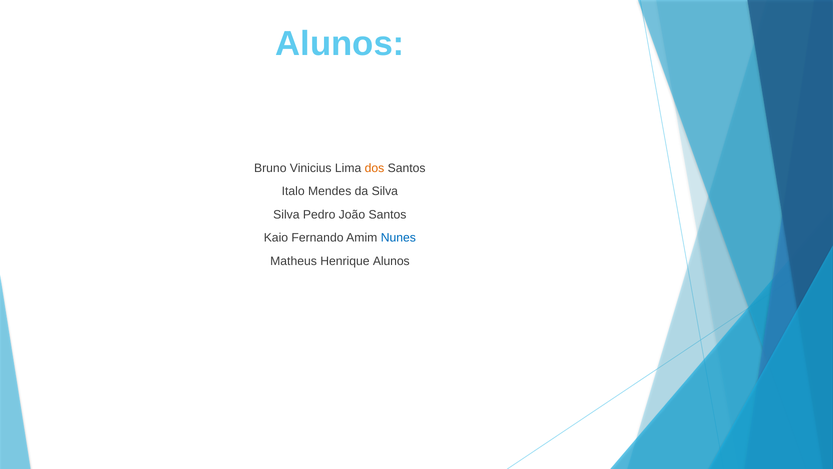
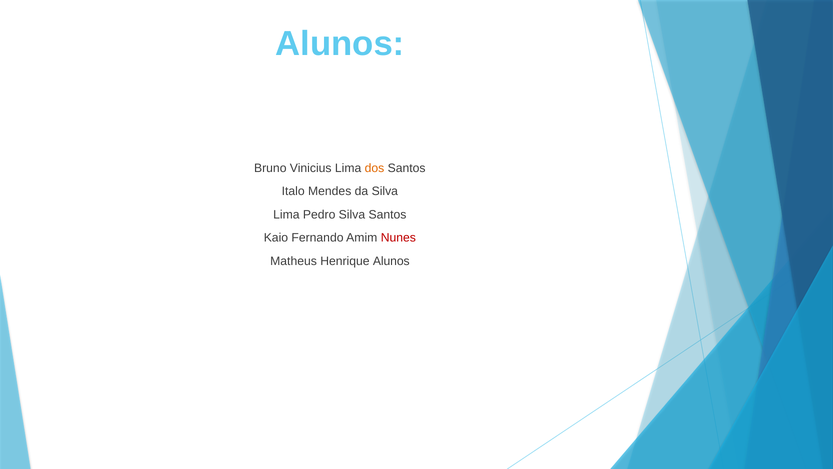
Silva at (286, 214): Silva -> Lima
Pedro João: João -> Silva
Nunes colour: blue -> red
